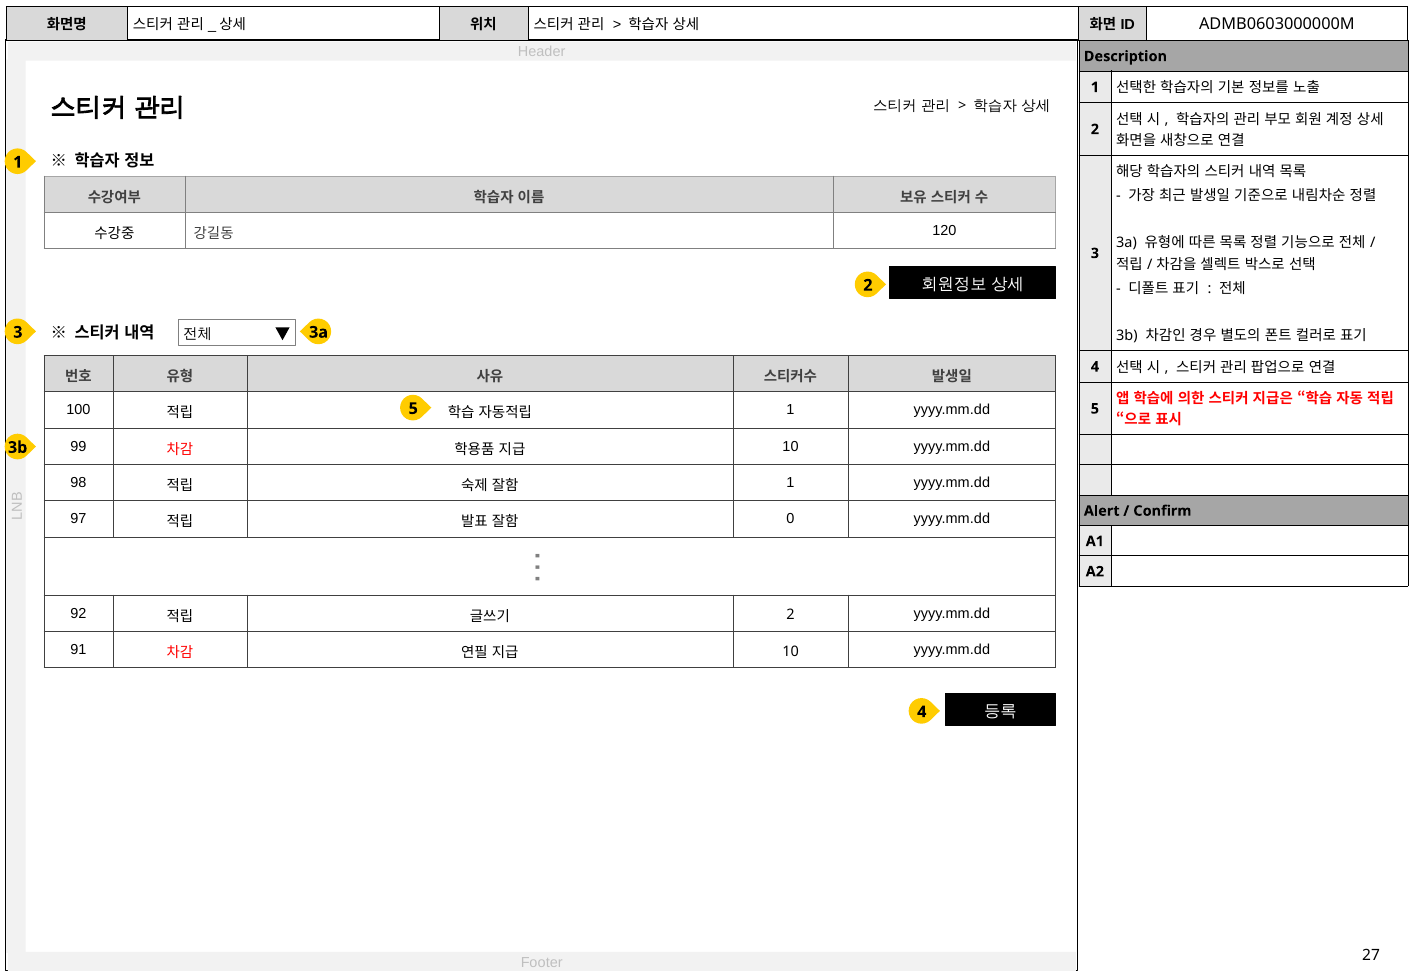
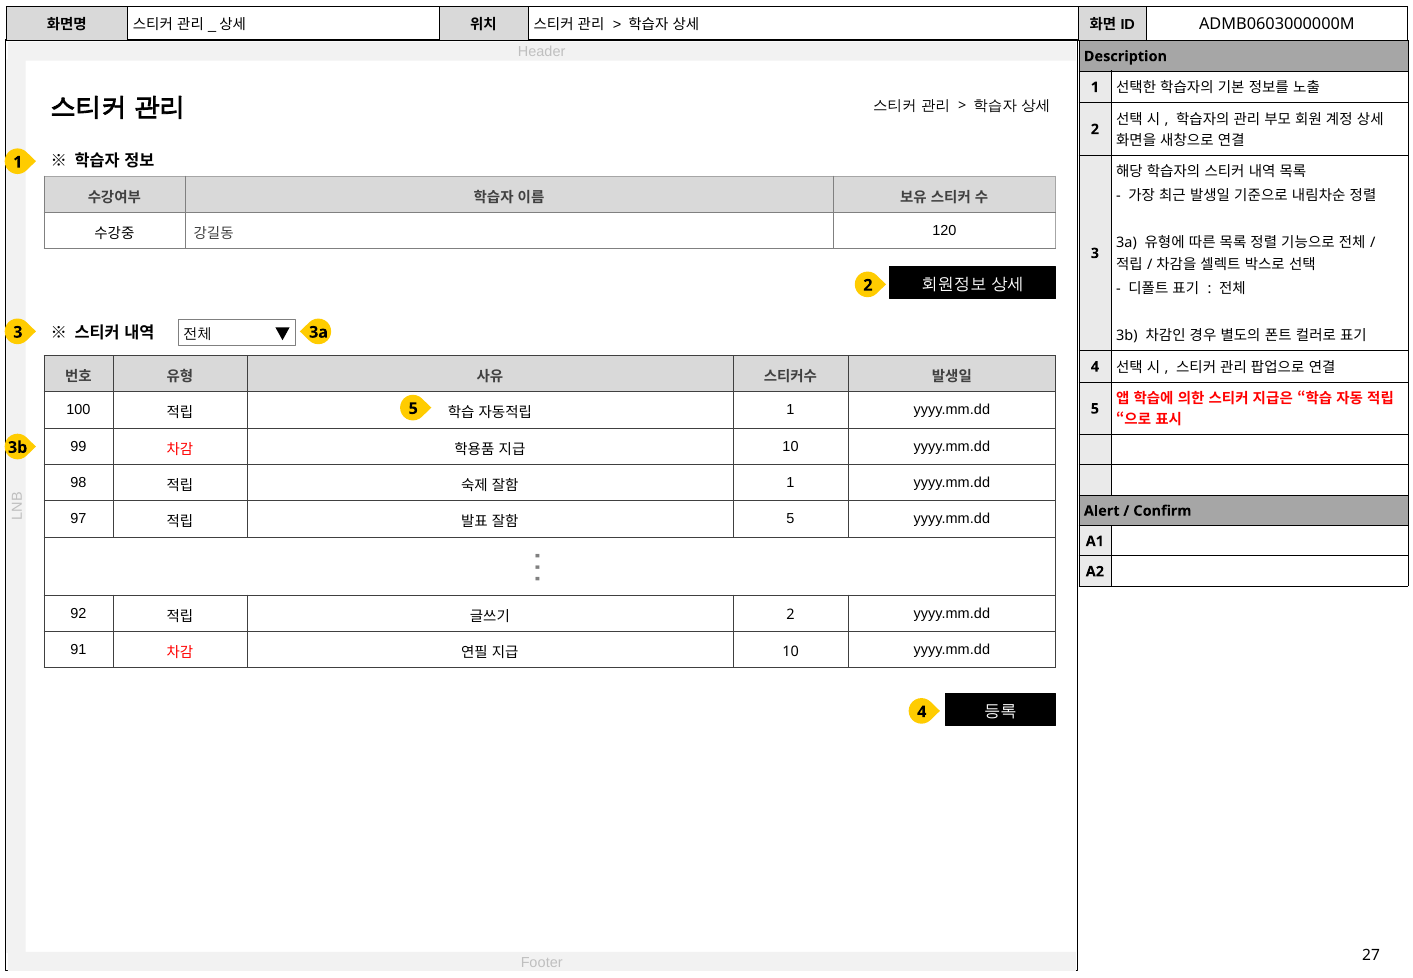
0 at (791, 519): 0 -> 5
